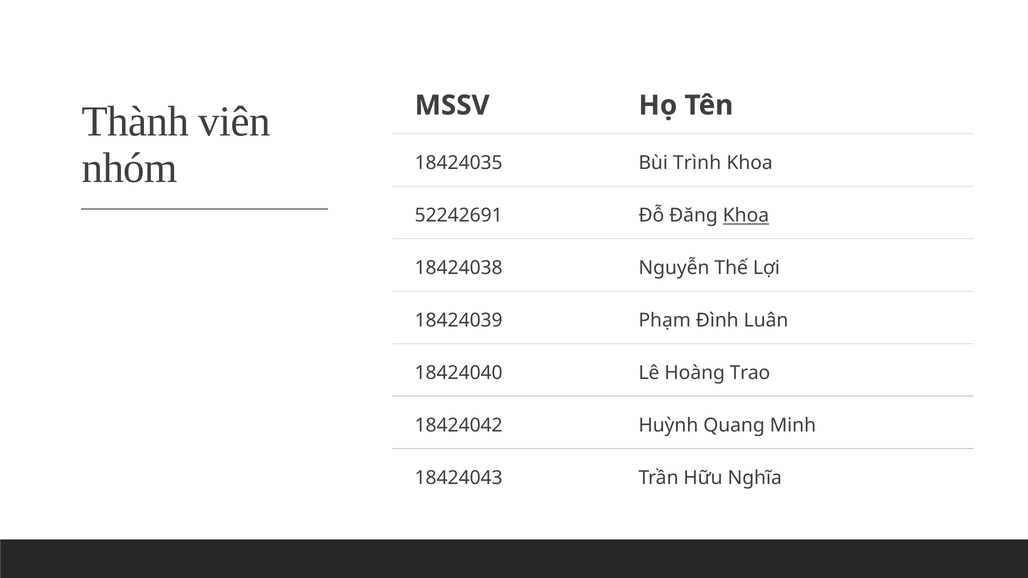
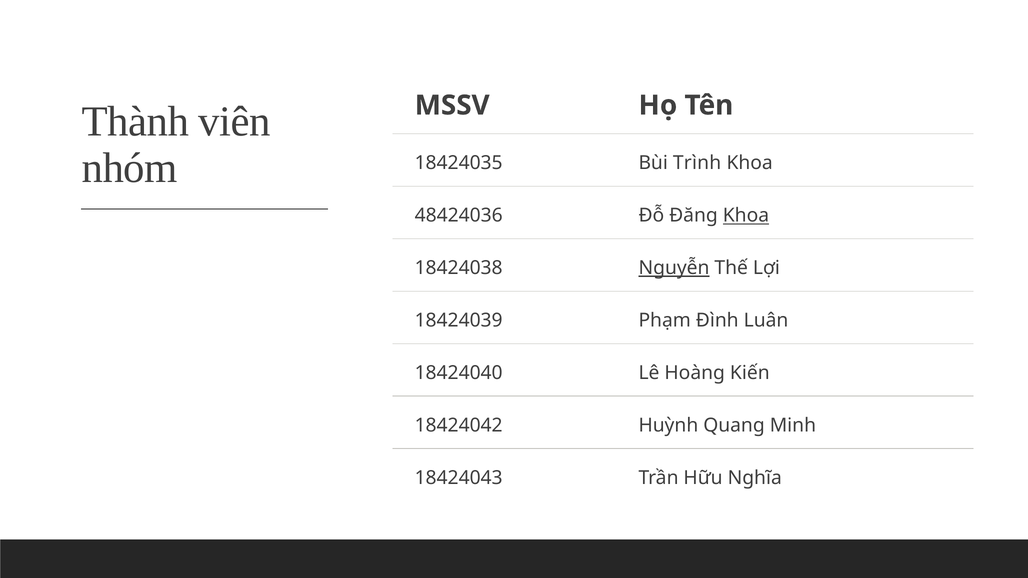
52242691: 52242691 -> 48424036
Nguyễn underline: none -> present
Trao: Trao -> Kiến
